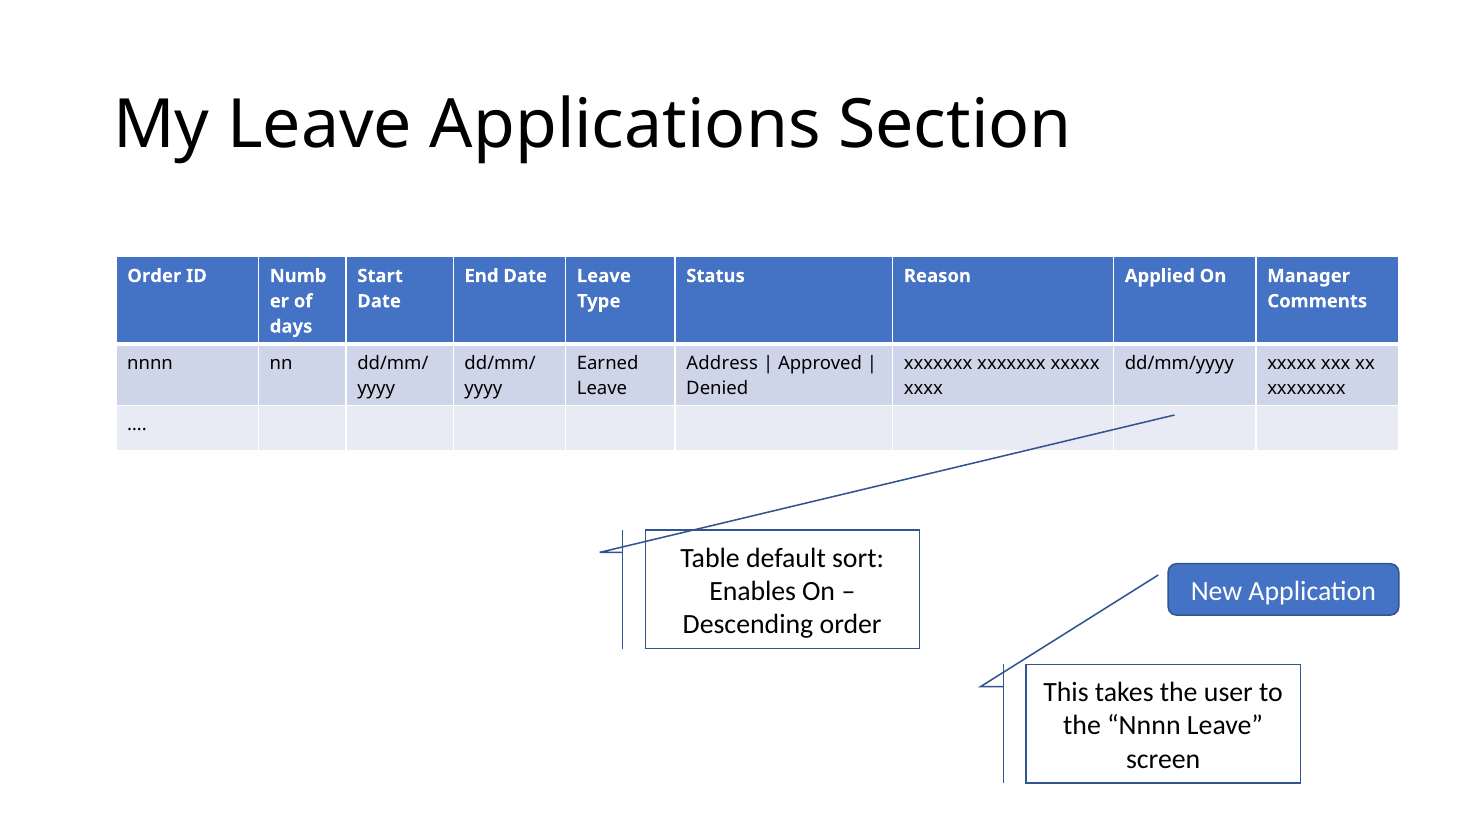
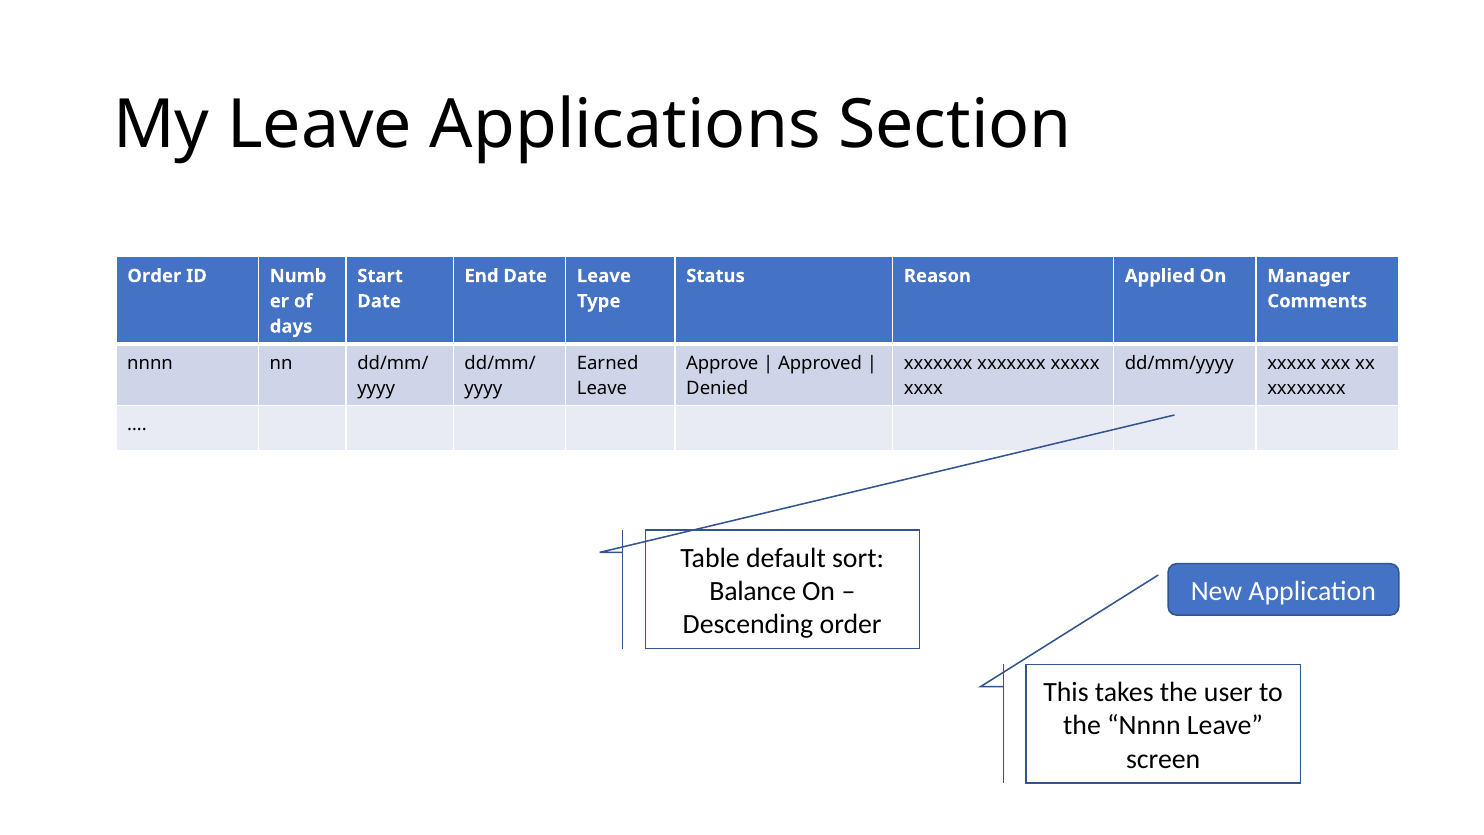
Address: Address -> Approve
Enables: Enables -> Balance
